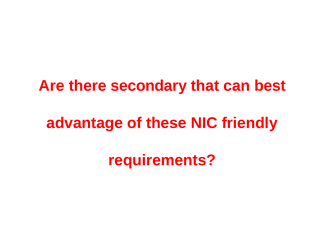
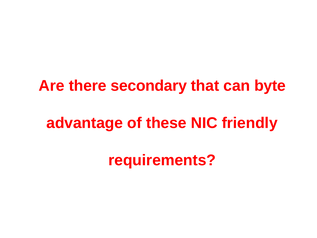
best: best -> byte
